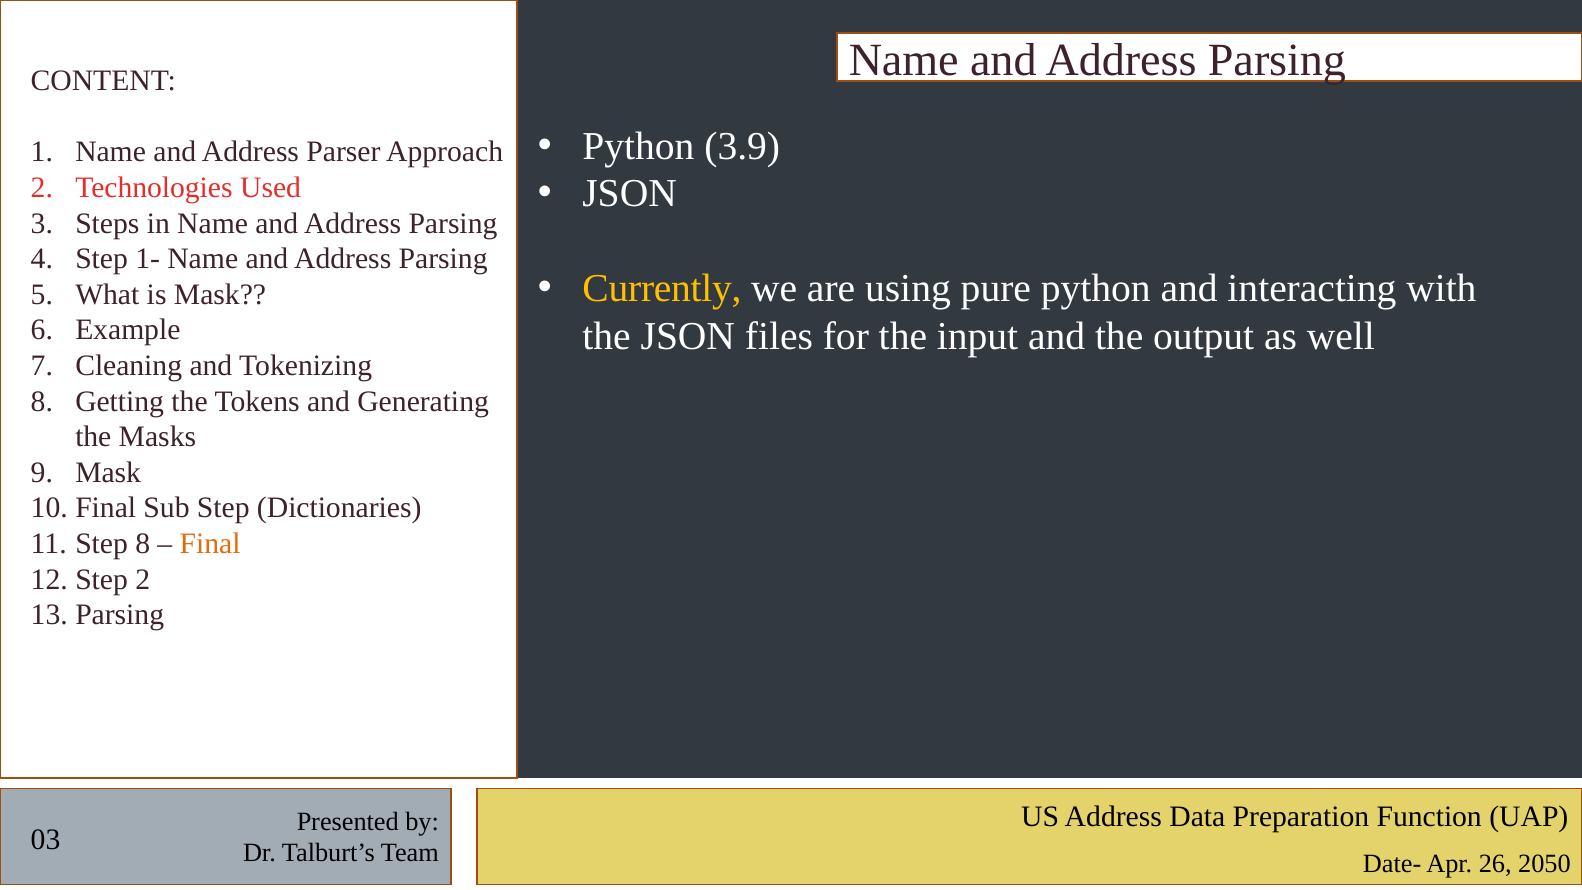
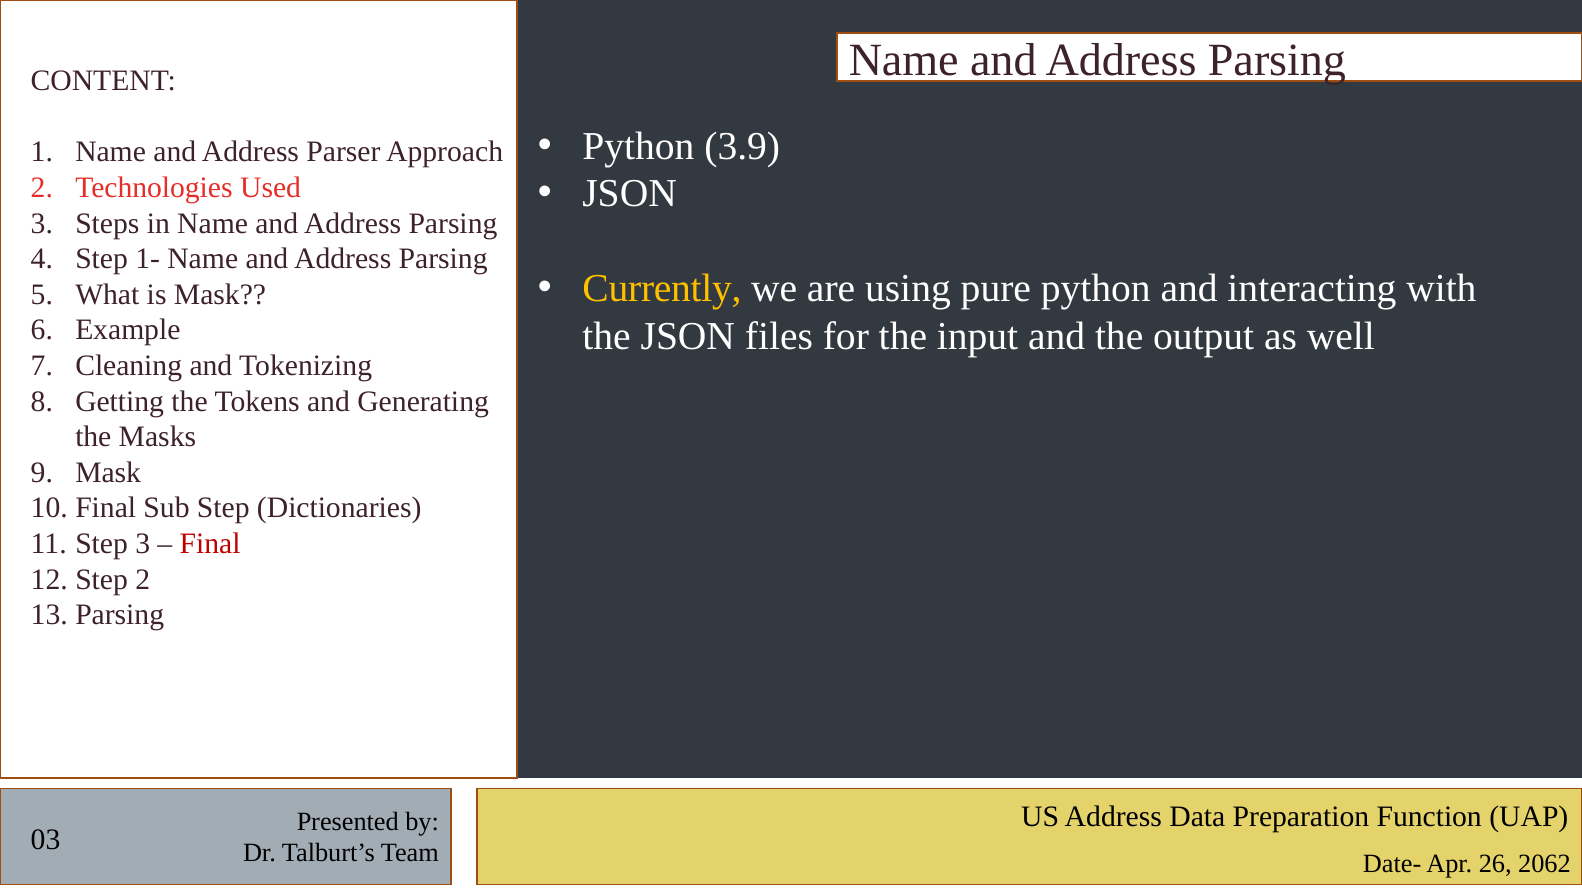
Step 8: 8 -> 3
Final at (210, 544) colour: orange -> red
2050: 2050 -> 2062
